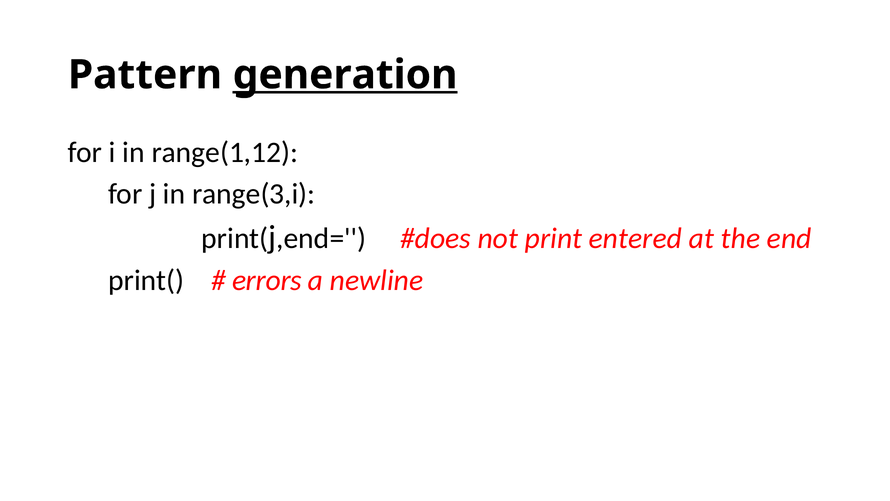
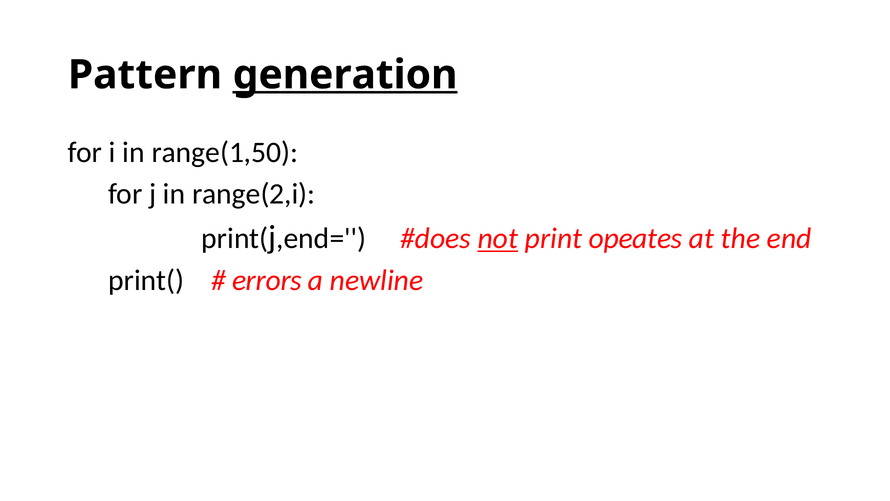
range(1,12: range(1,12 -> range(1,50
range(3,i: range(3,i -> range(2,i
not underline: none -> present
entered: entered -> opeates
